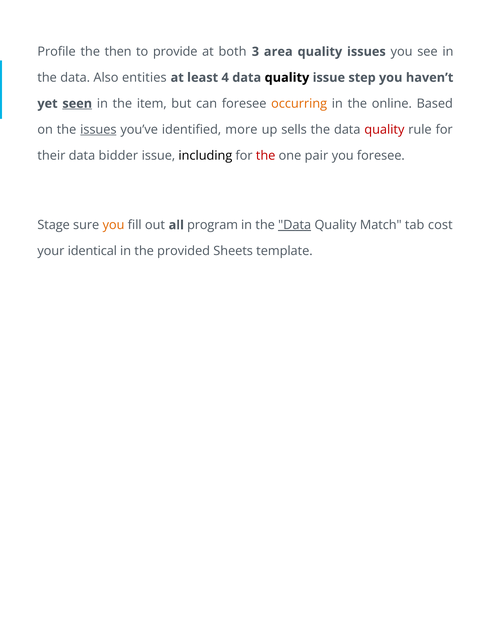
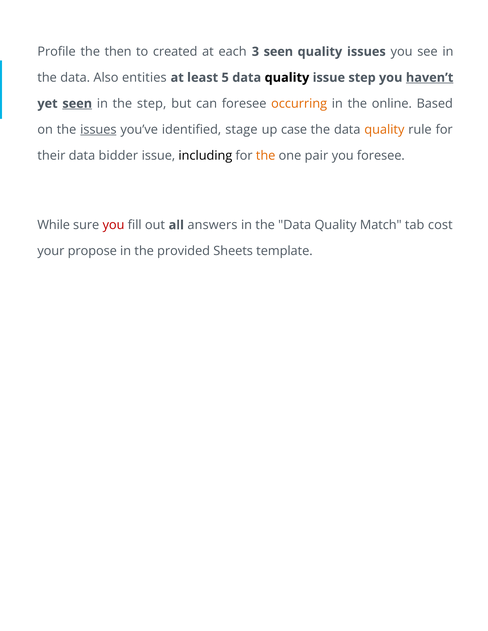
provide: provide -> created
both: both -> each
3 area: area -> seen
4: 4 -> 5
haven’t underline: none -> present
the item: item -> step
more: more -> stage
sells: sells -> case
quality at (384, 130) colour: red -> orange
the at (266, 156) colour: red -> orange
Stage: Stage -> While
you at (114, 225) colour: orange -> red
program: program -> answers
Data at (295, 225) underline: present -> none
identical: identical -> propose
